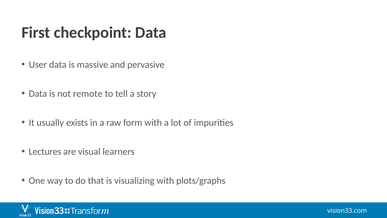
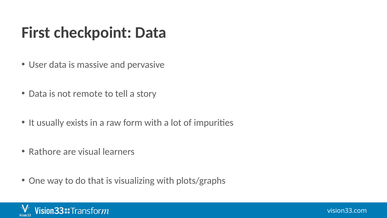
Lectures: Lectures -> Rathore
